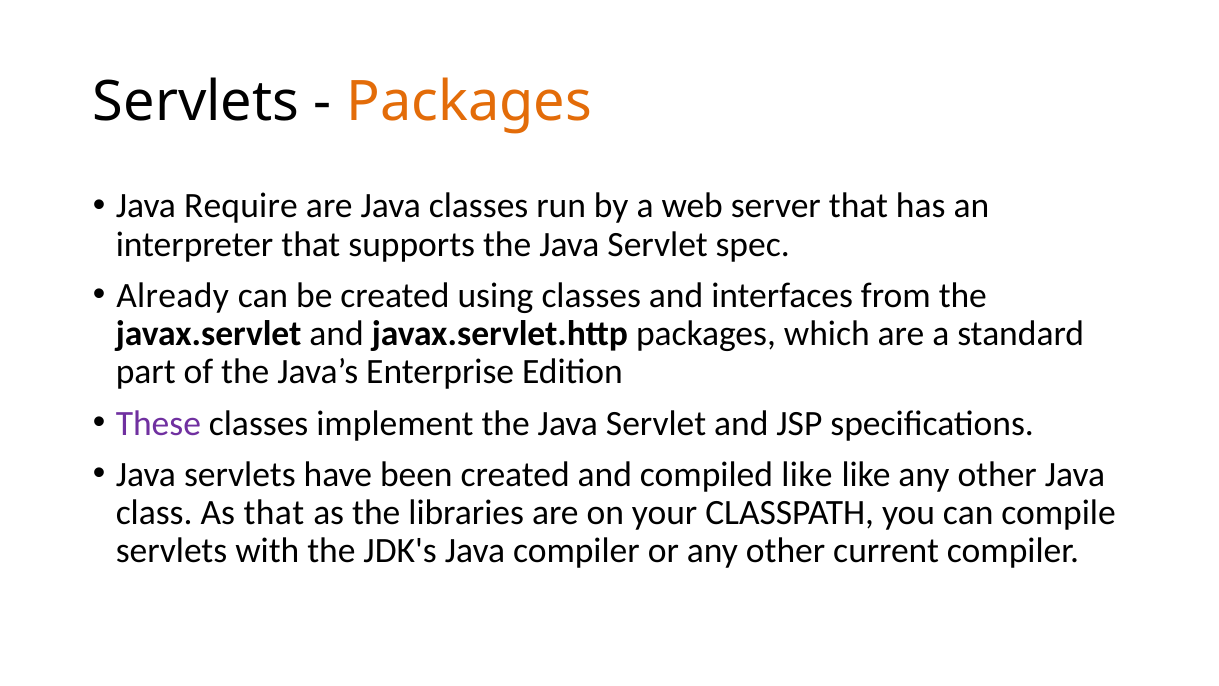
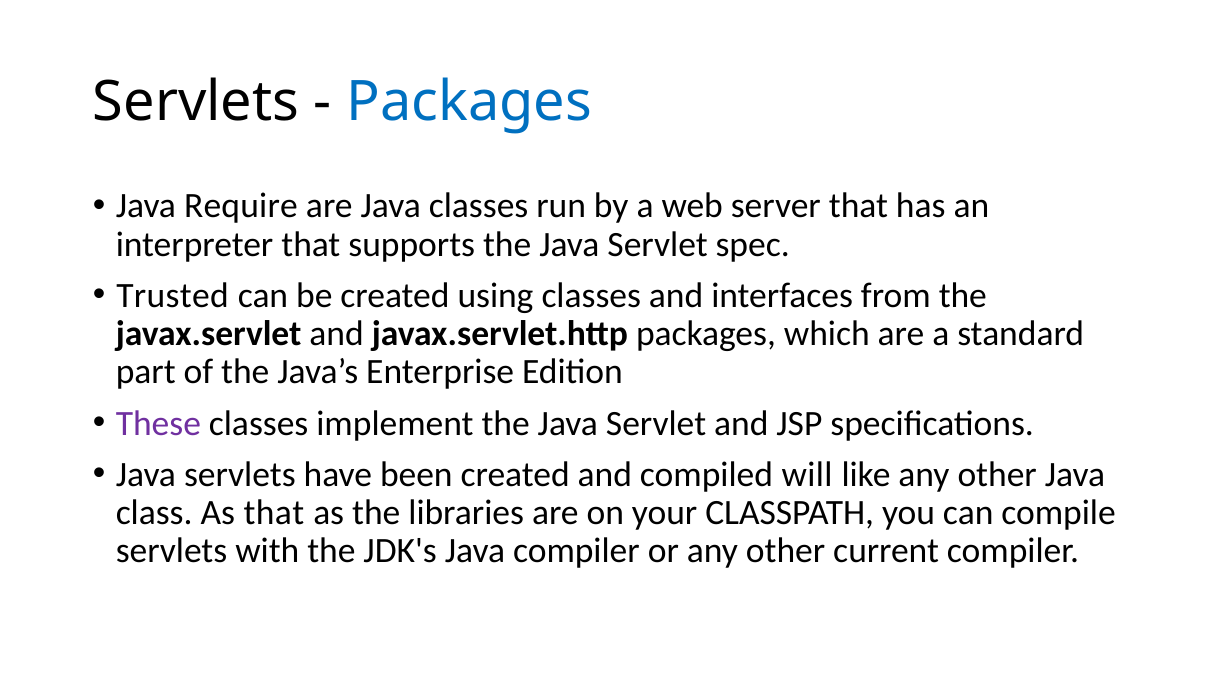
Packages at (469, 102) colour: orange -> blue
Already: Already -> Trusted
compiled like: like -> will
